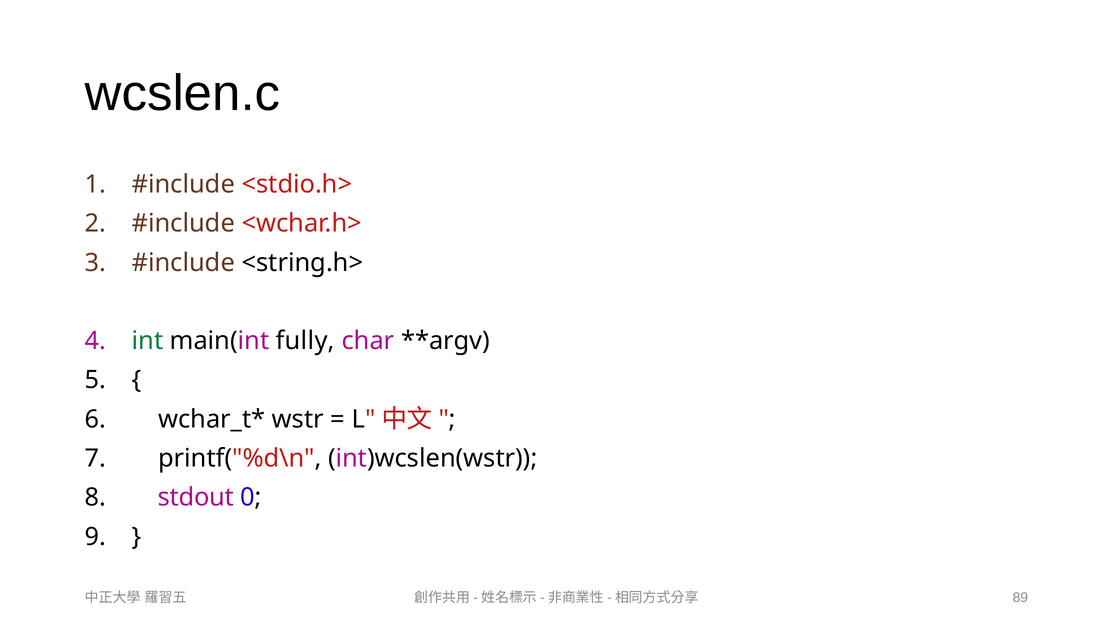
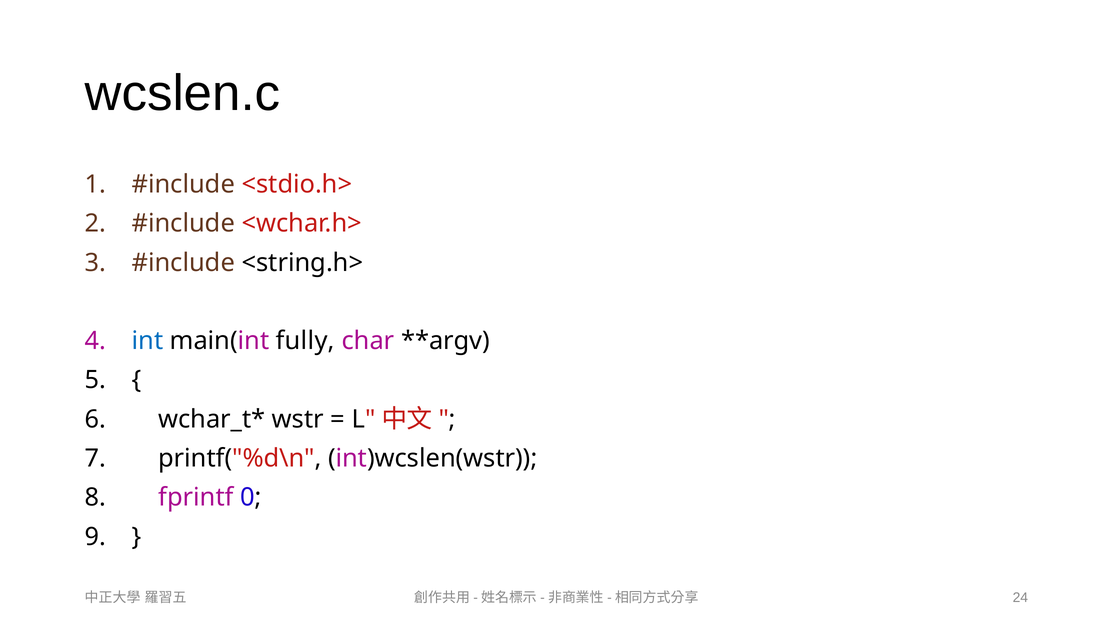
int colour: green -> blue
stdout: stdout -> fprintf
89: 89 -> 24
